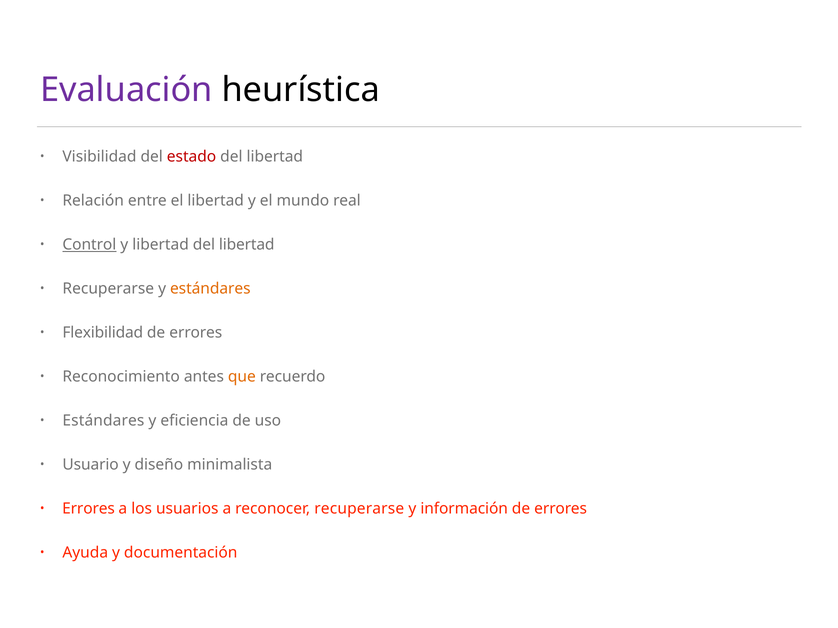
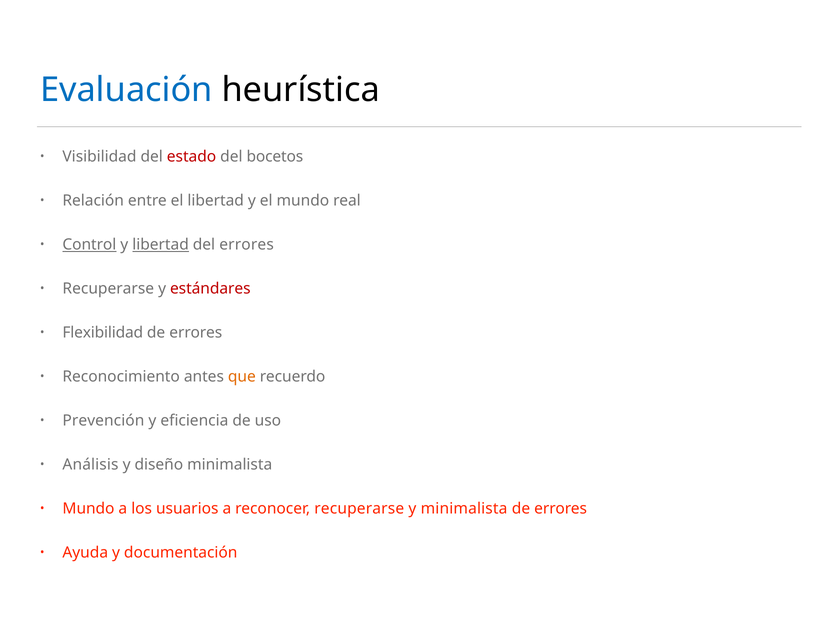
Evaluación colour: purple -> blue
libertad at (275, 157): libertad -> bocetos
libertad at (161, 245) underline: none -> present
libertad at (247, 245): libertad -> errores
estándares at (210, 289) colour: orange -> red
Estándares at (103, 421): Estándares -> Prevención
Usuario: Usuario -> Análisis
Errores at (89, 509): Errores -> Mundo
y información: información -> minimalista
